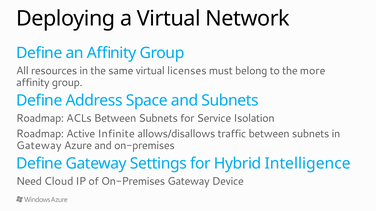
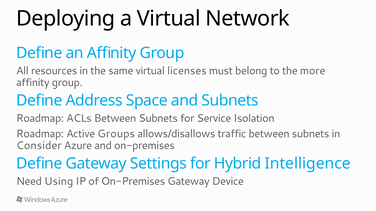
Infinite: Infinite -> Groups
Gateway at (39, 146): Gateway -> Consider
Cloud: Cloud -> Using
